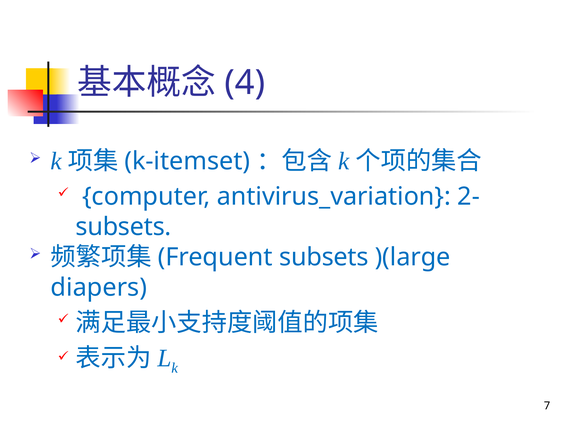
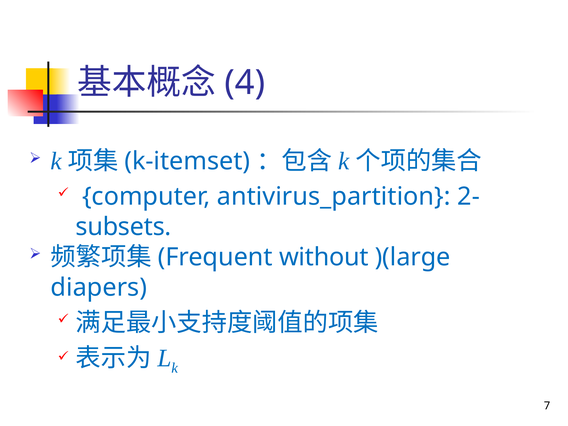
antivirus_variation: antivirus_variation -> antivirus_partition
subsets at (324, 257): subsets -> without
